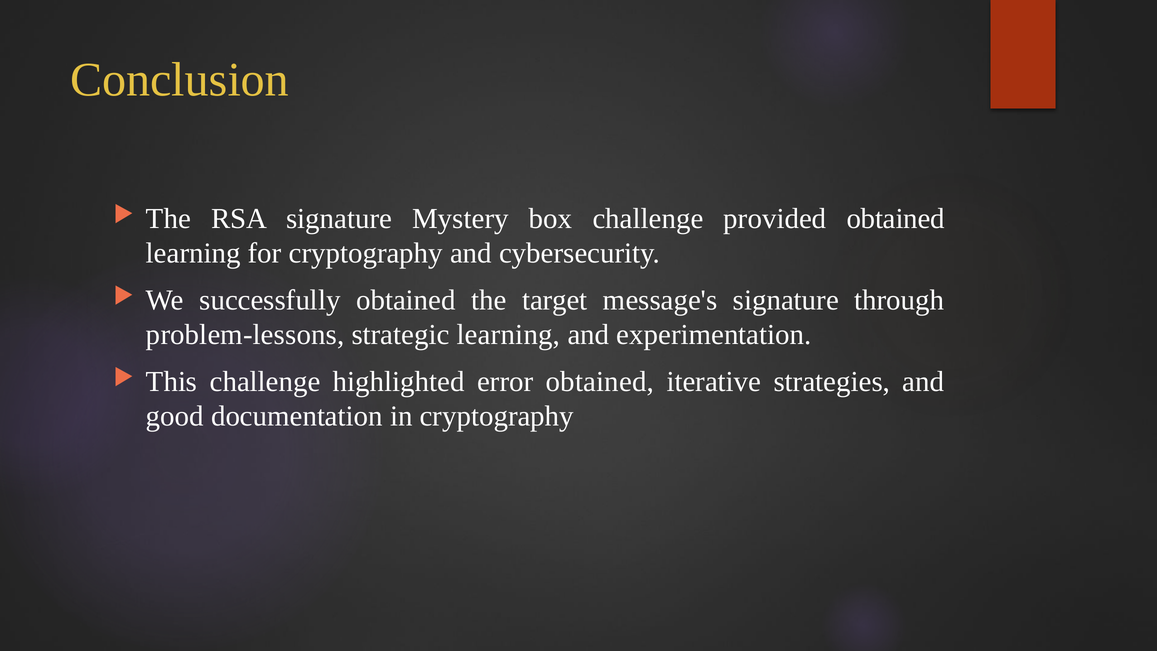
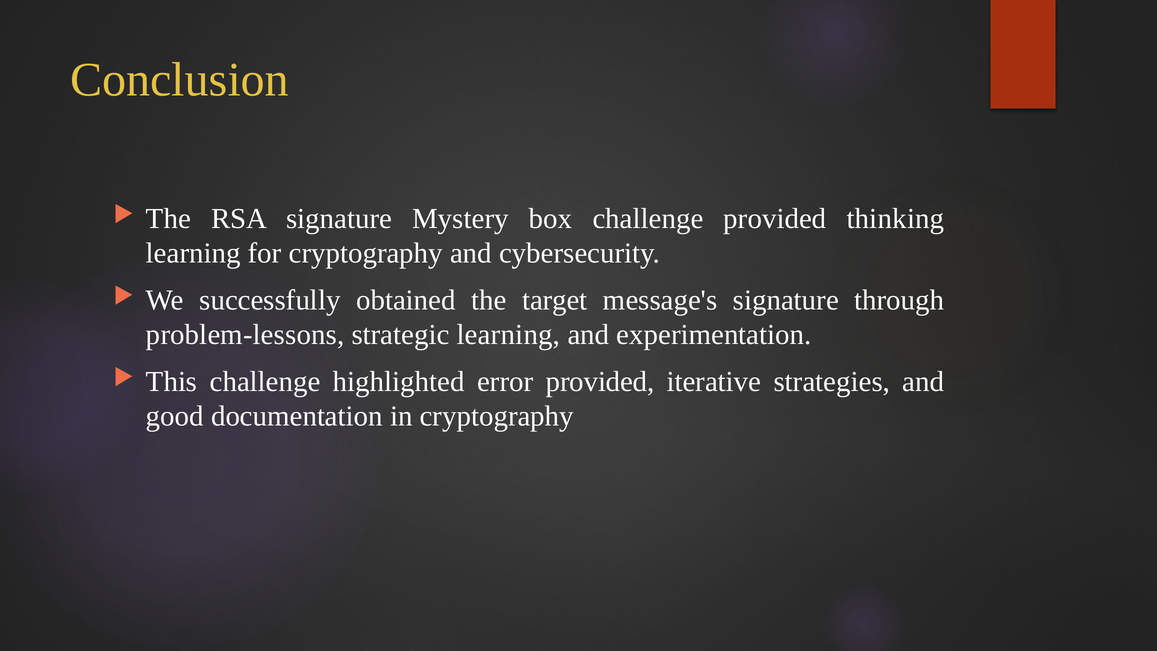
provided obtained: obtained -> thinking
error obtained: obtained -> provided
